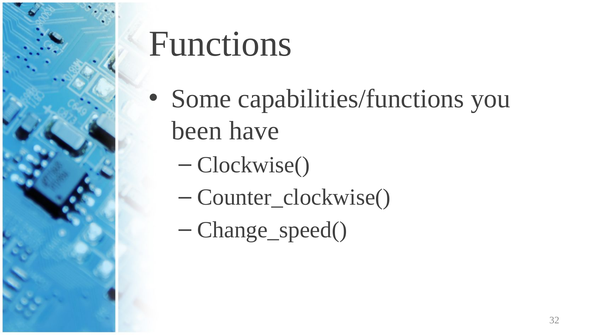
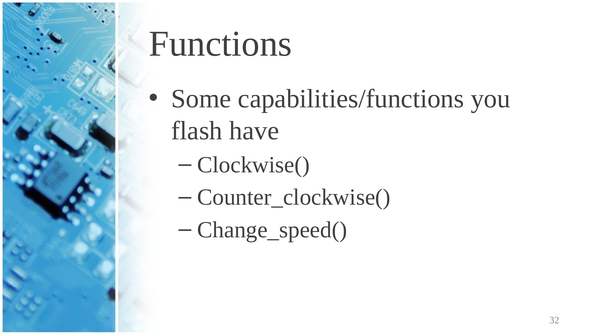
been: been -> flash
